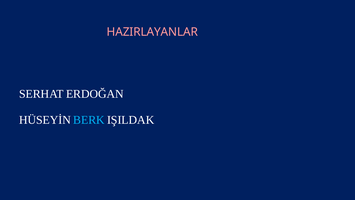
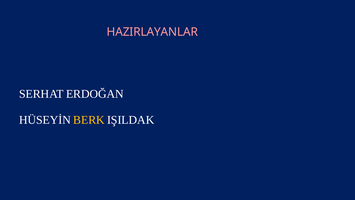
BERK colour: light blue -> yellow
